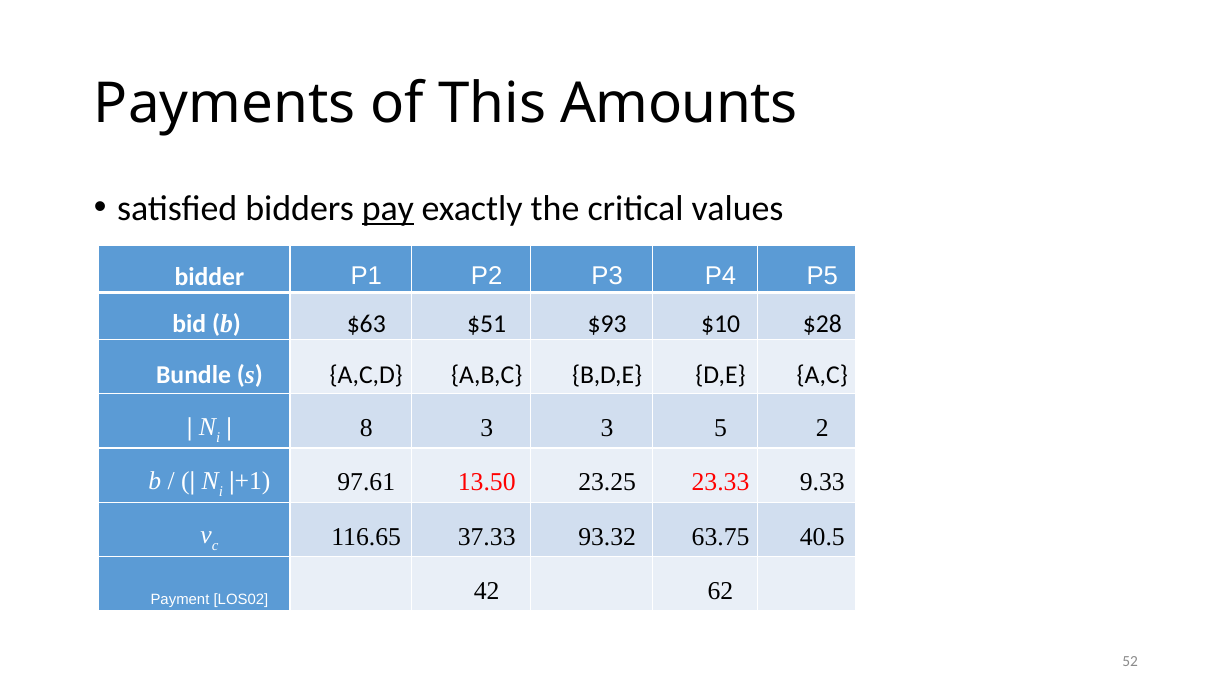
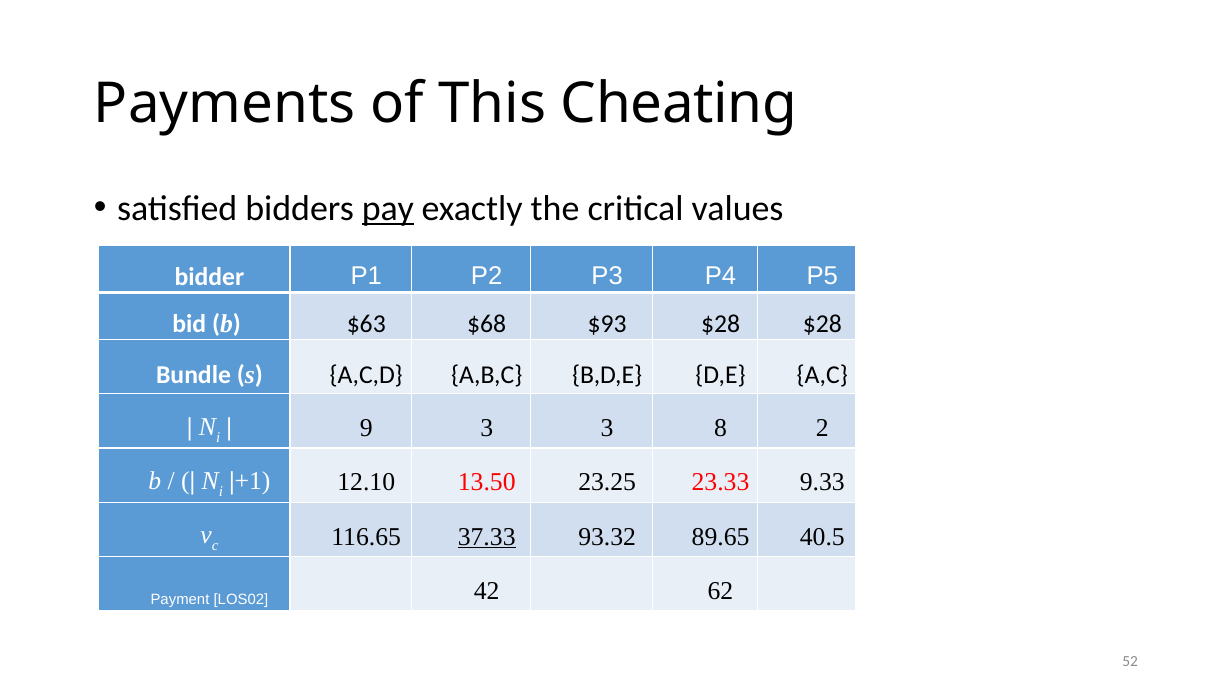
Amounts: Amounts -> Cheating
$51: $51 -> $68
$93 $10: $10 -> $28
8: 8 -> 9
5: 5 -> 8
97.61: 97.61 -> 12.10
37.33 underline: none -> present
63.75: 63.75 -> 89.65
